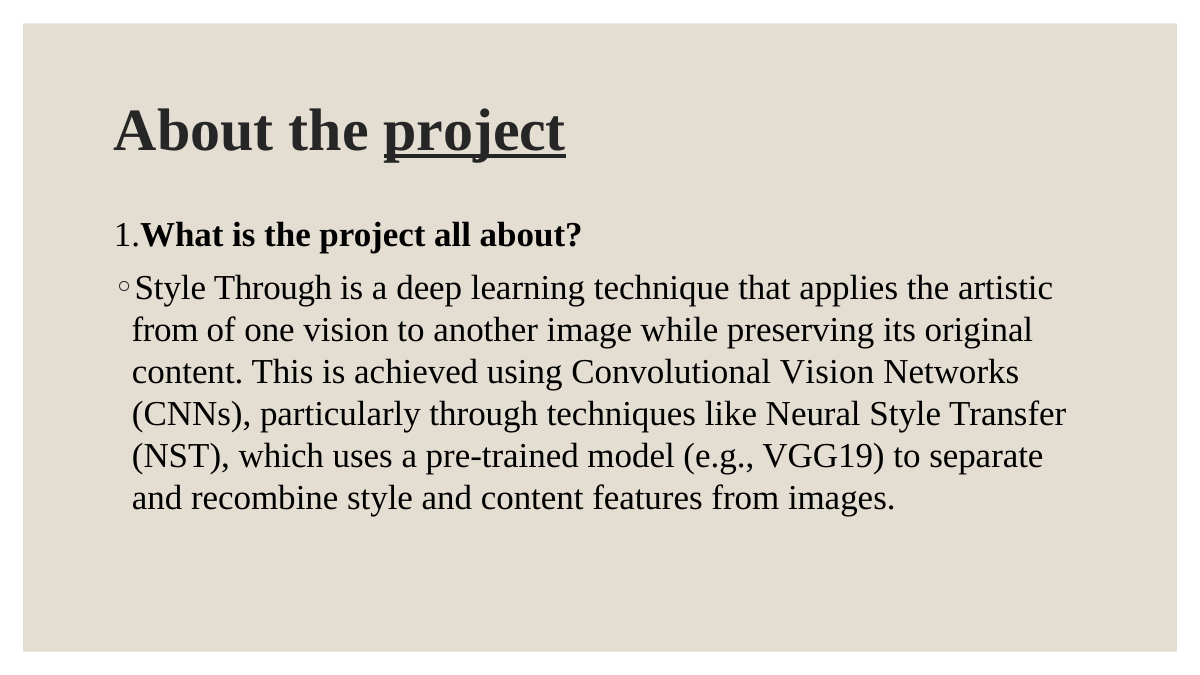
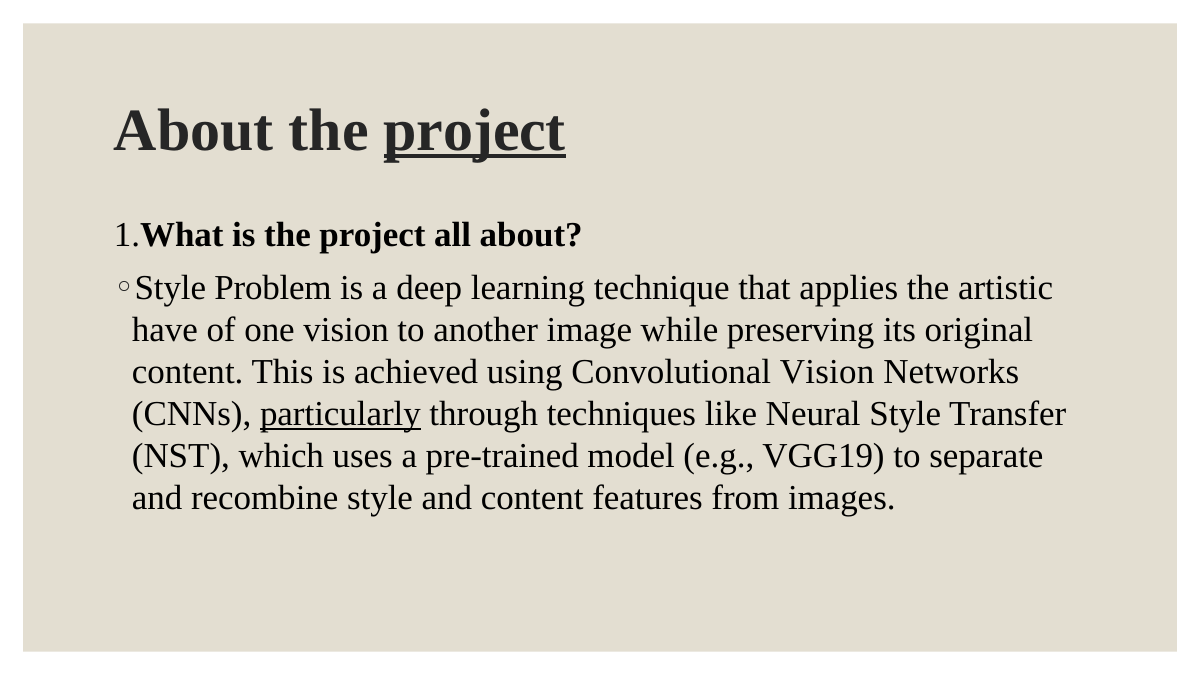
Through at (273, 288): Through -> Problem
from at (165, 330): from -> have
particularly underline: none -> present
